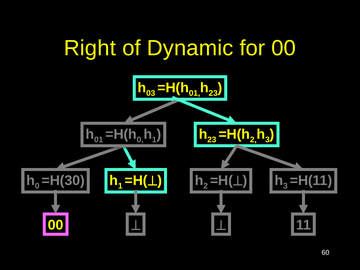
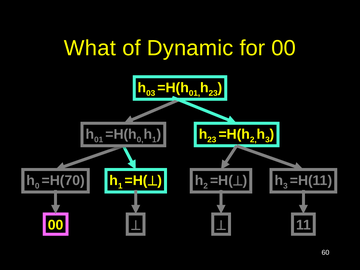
Right: Right -> What
=H(30: =H(30 -> =H(70
